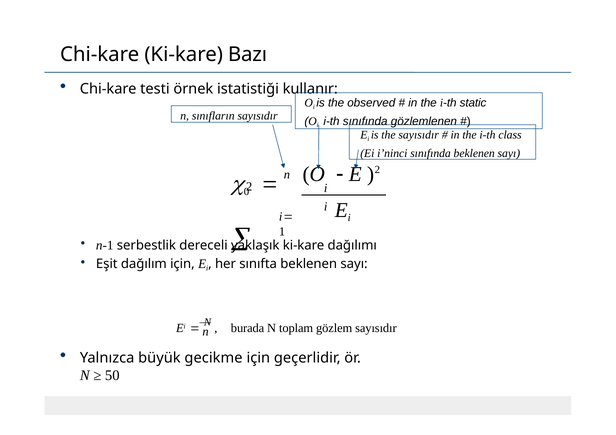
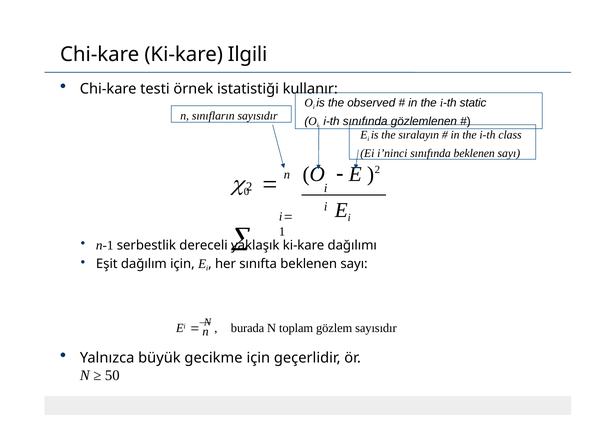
Bazı: Bazı -> Ilgili
the sayısıdır: sayısıdır -> sıralayın
